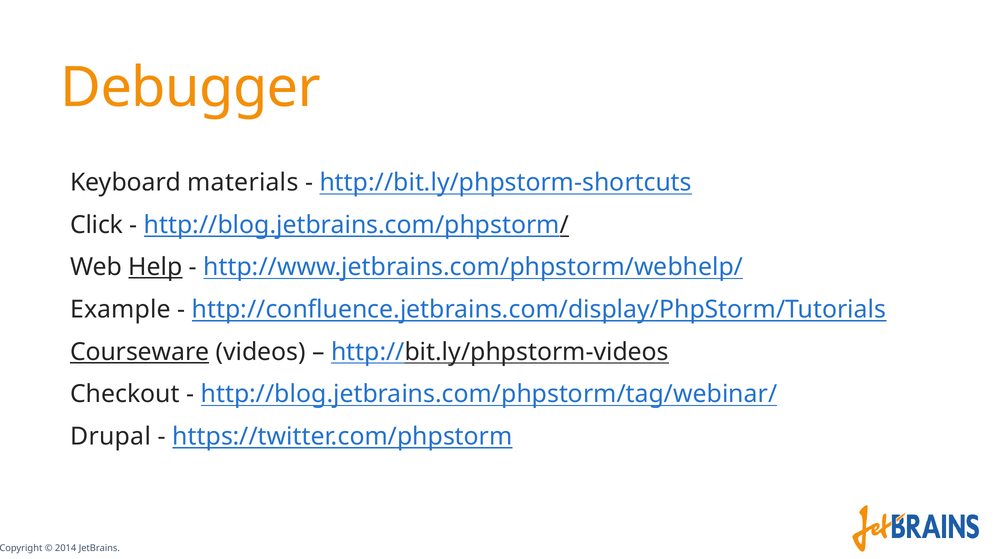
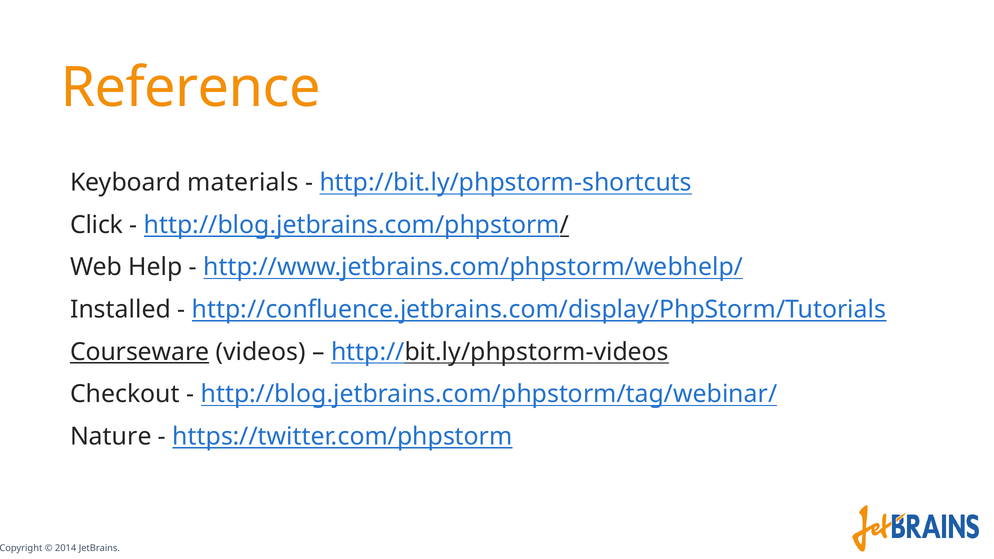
Debugger: Debugger -> Reference
Help underline: present -> none
Example: Example -> Installed
Drupal: Drupal -> Nature
